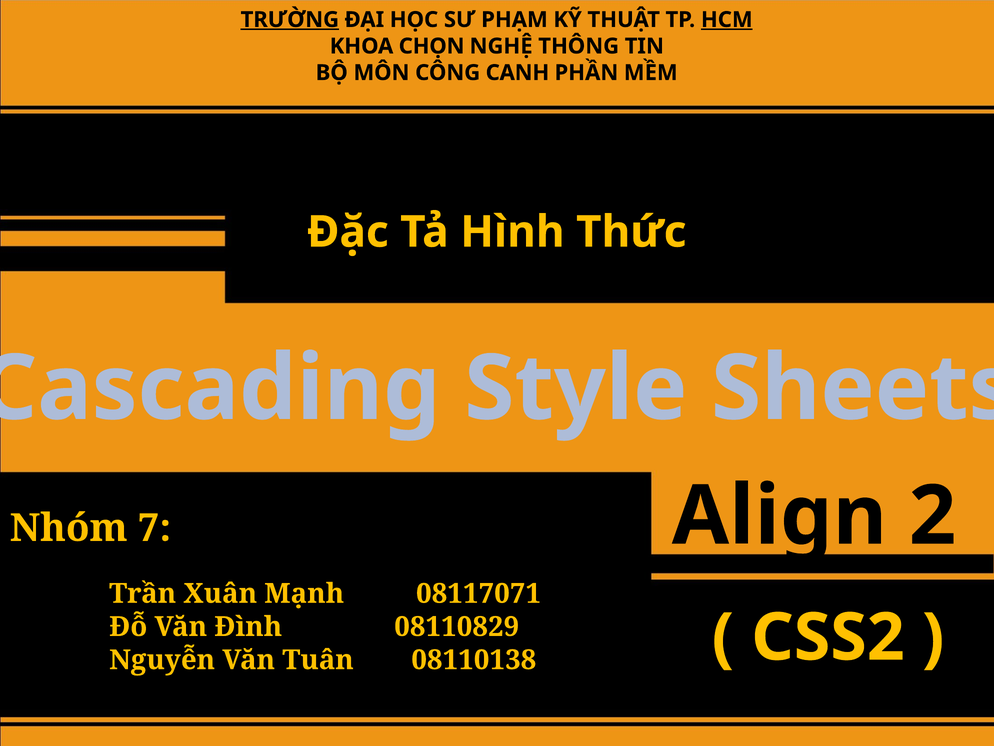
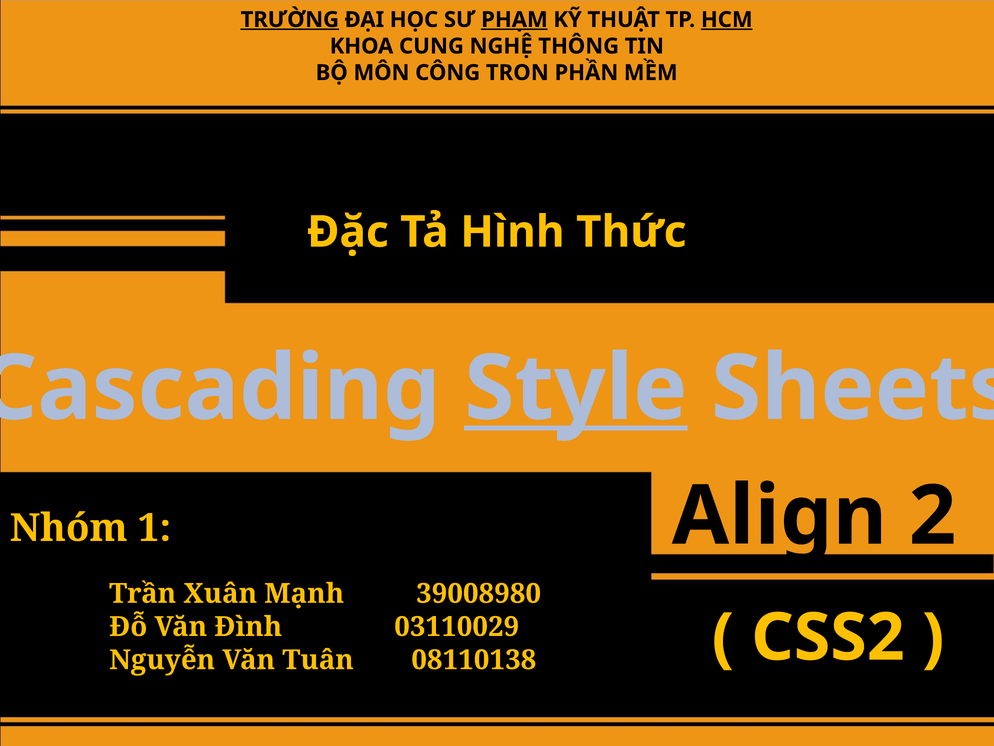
PHẠM underline: none -> present
CHỌN: CHỌN -> CUNG
CANH: CANH -> TRON
Style underline: none -> present
7: 7 -> 1
08117071: 08117071 -> 39008980
08110829: 08110829 -> 03110029
